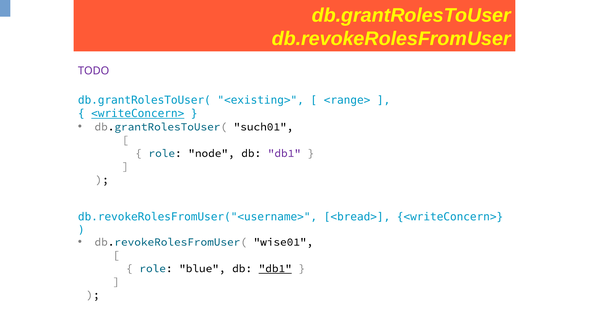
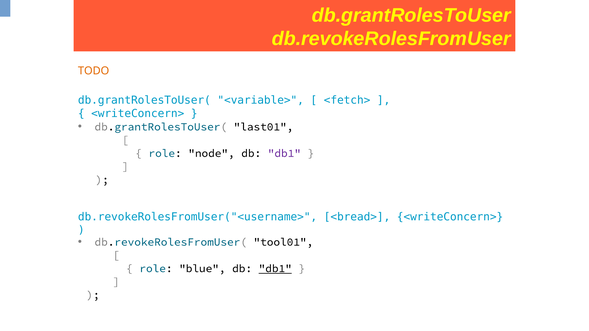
TODO colour: purple -> orange
<existing>: <existing> -> <variable>
<range>: <range> -> <fetch>
<writeConcern> at (138, 114) underline: present -> none
such01: such01 -> last01
wise01: wise01 -> tool01
